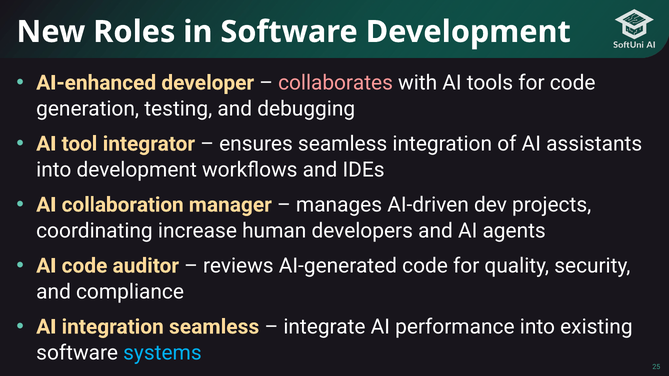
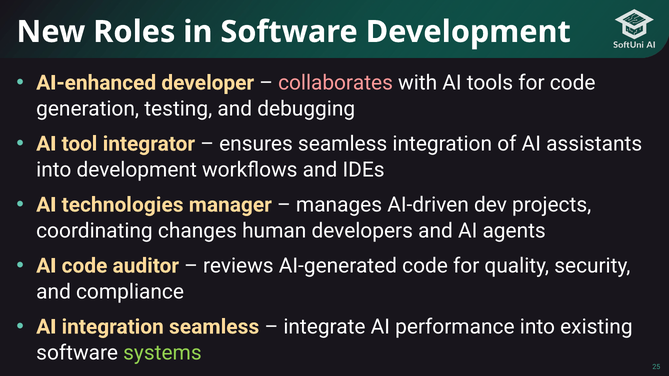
collaboration: collaboration -> technologies
increase: increase -> changes
systems colour: light blue -> light green
